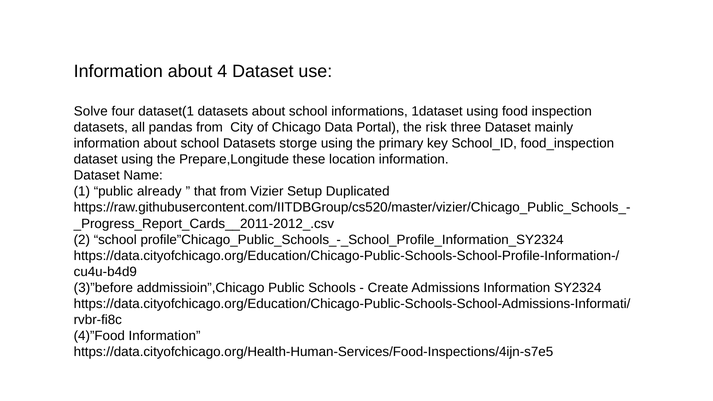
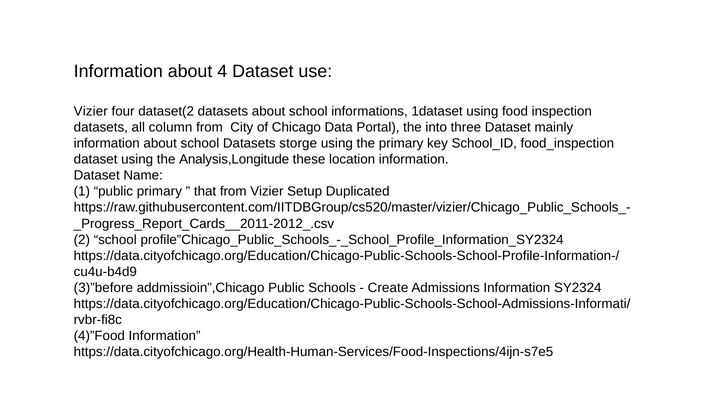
Solve at (91, 111): Solve -> Vizier
dataset(1: dataset(1 -> dataset(2
pandas: pandas -> column
risk: risk -> into
Prepare,Longitude: Prepare,Longitude -> Analysis,Longitude
public already: already -> primary
